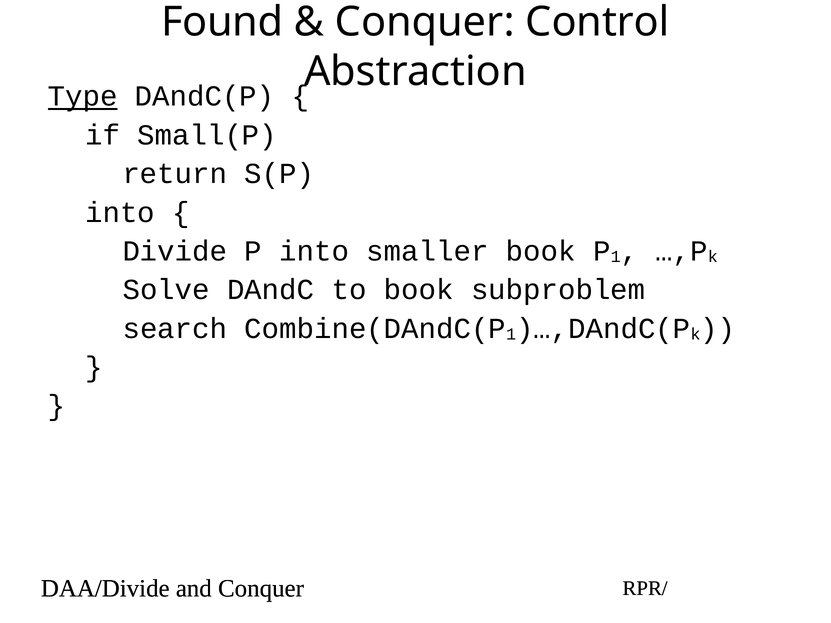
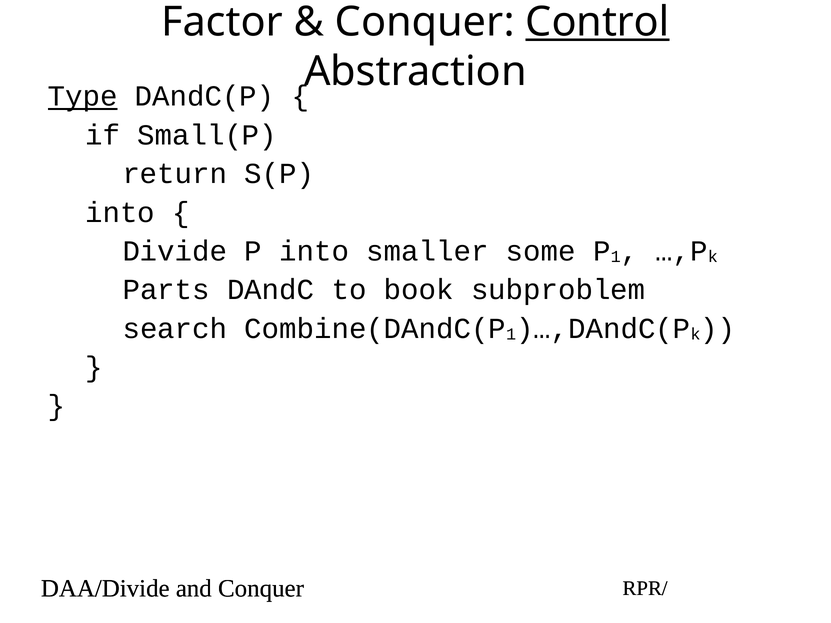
Found: Found -> Factor
Control underline: none -> present
smaller book: book -> some
Solve: Solve -> Parts
